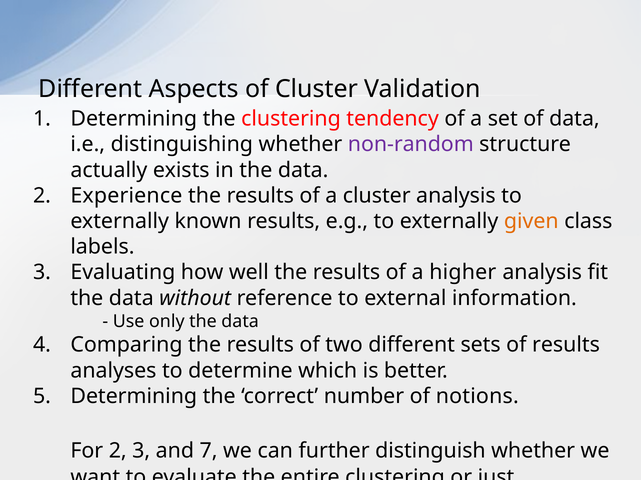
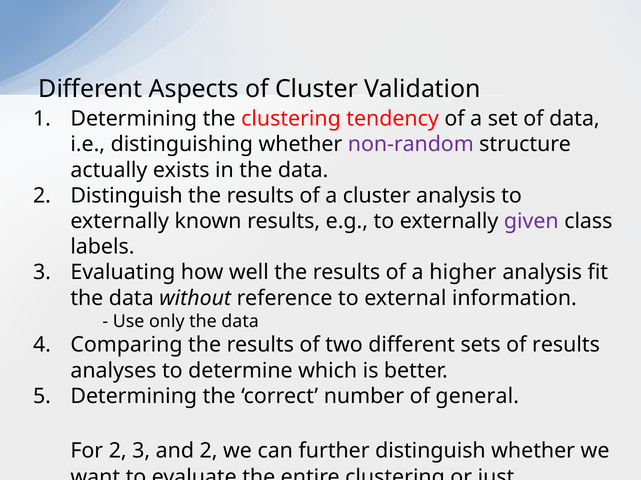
2 Experience: Experience -> Distinguish
given colour: orange -> purple
notions: notions -> general
and 7: 7 -> 2
